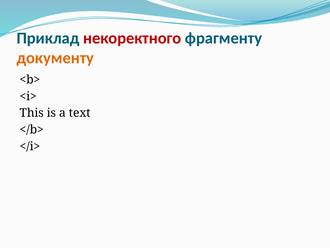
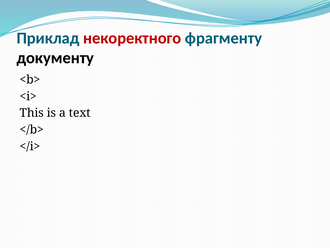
документу colour: orange -> black
